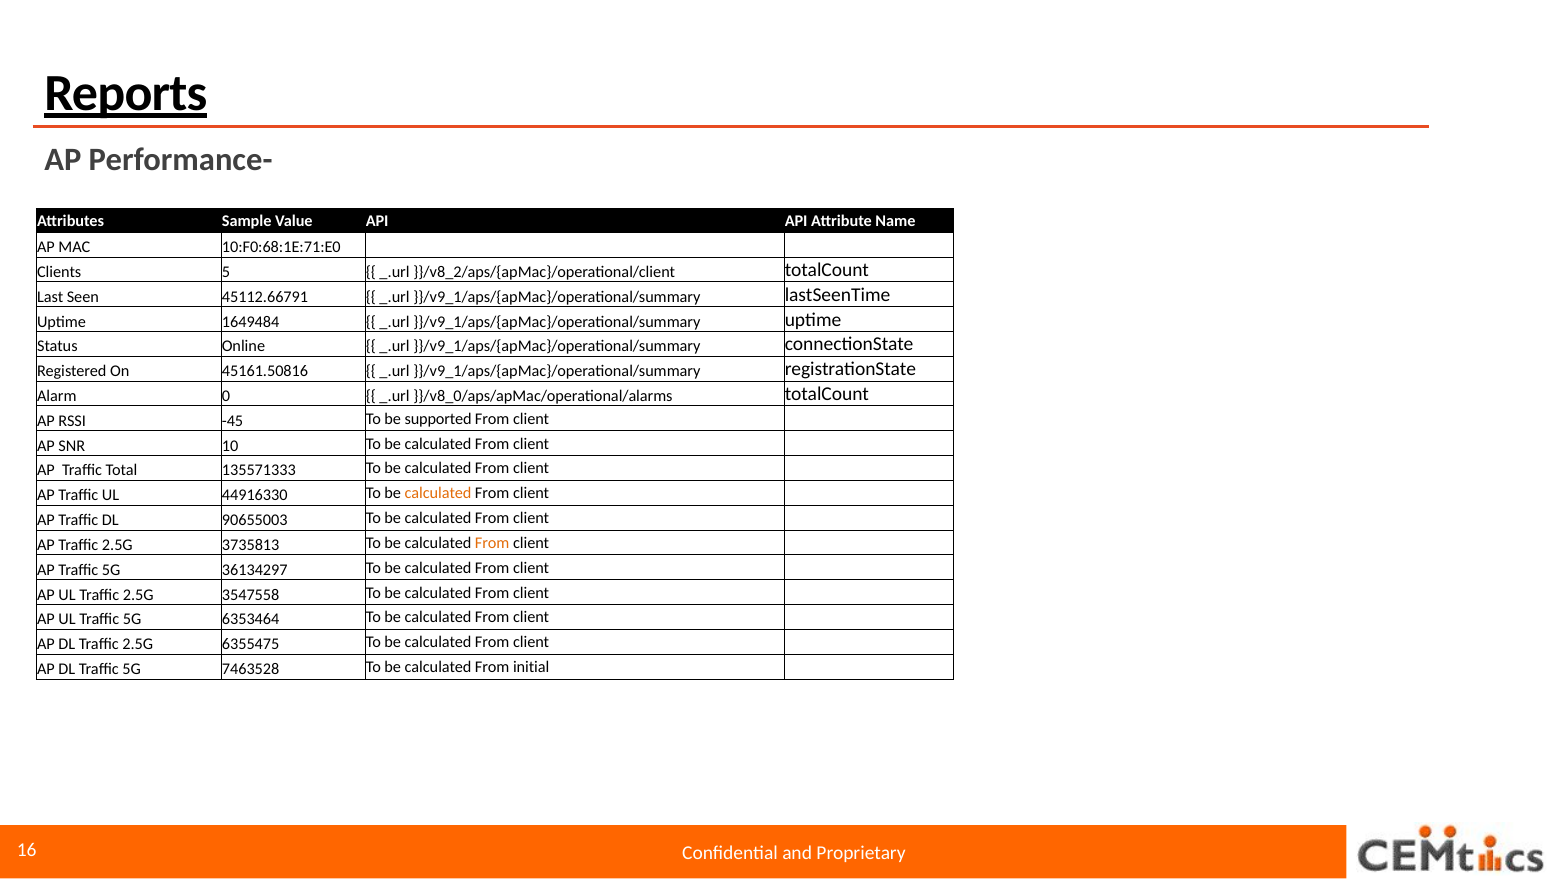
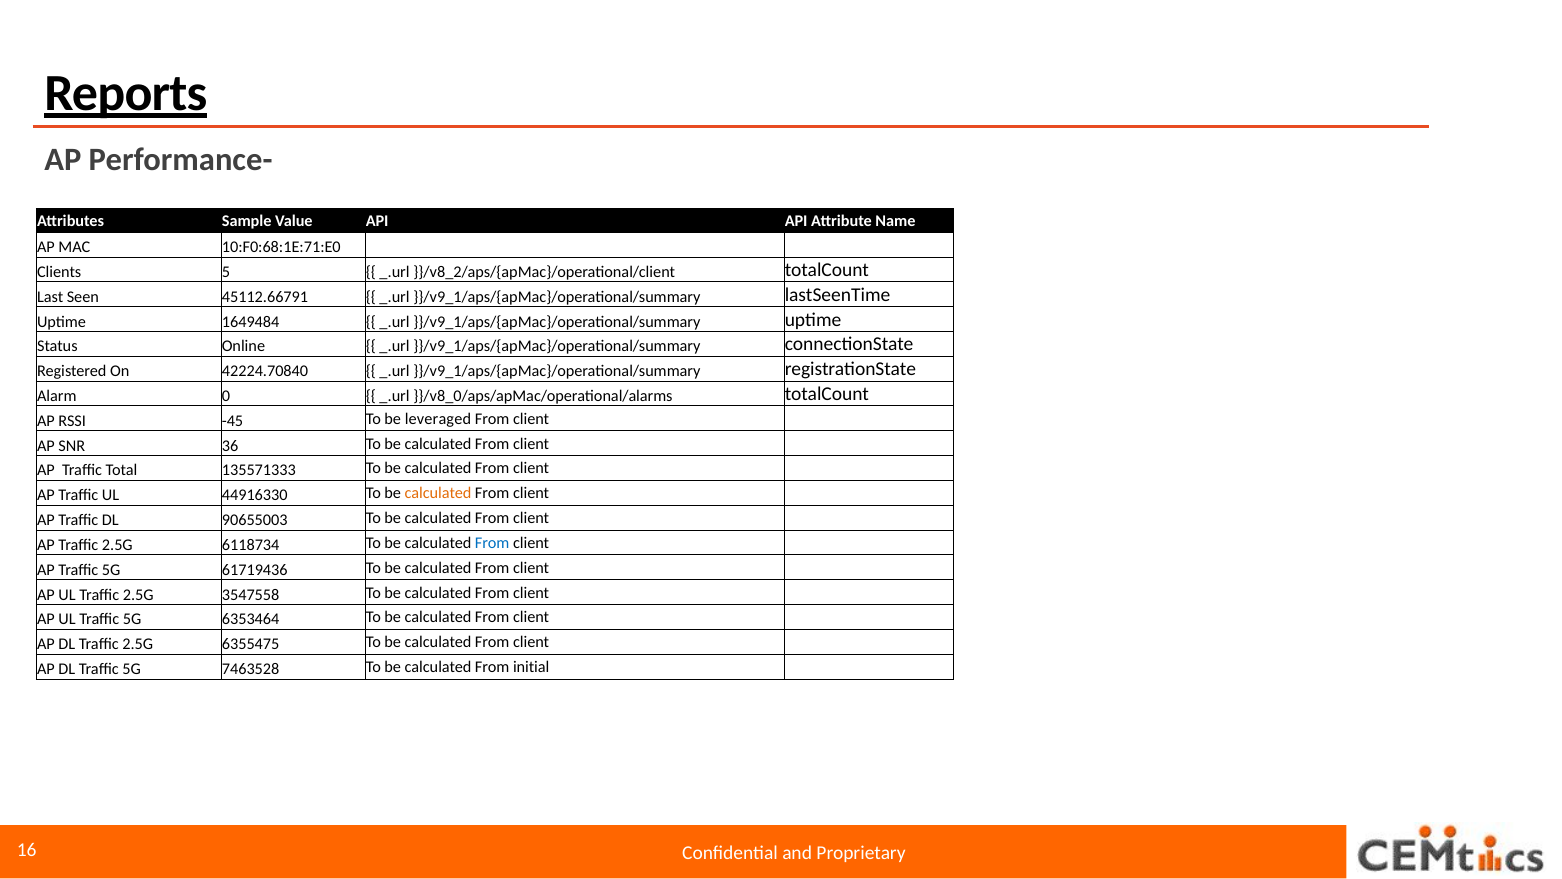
45161.50816: 45161.50816 -> 42224.70840
supported: supported -> leveraged
10: 10 -> 36
3735813: 3735813 -> 6118734
From at (492, 543) colour: orange -> blue
36134297: 36134297 -> 61719436
